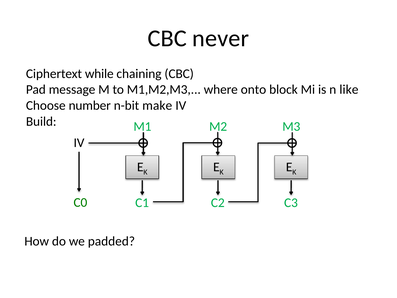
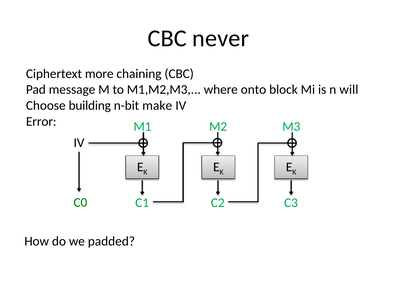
while: while -> more
like: like -> will
number: number -> building
Build: Build -> Error
